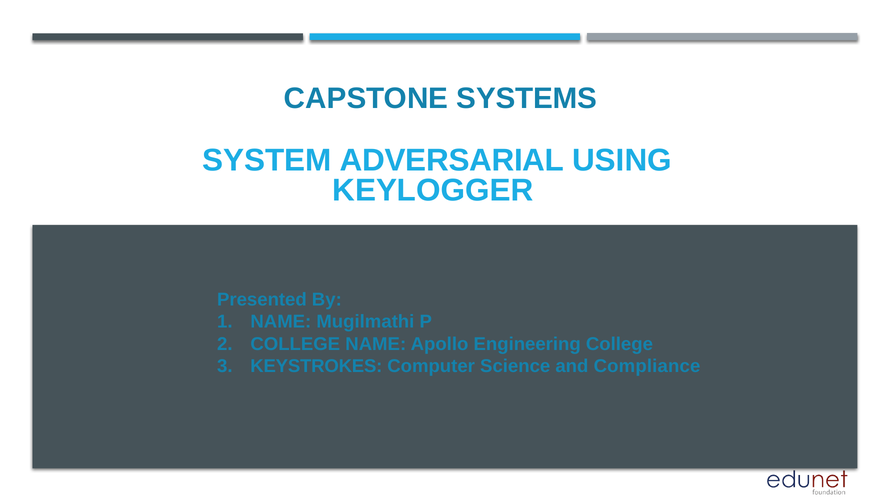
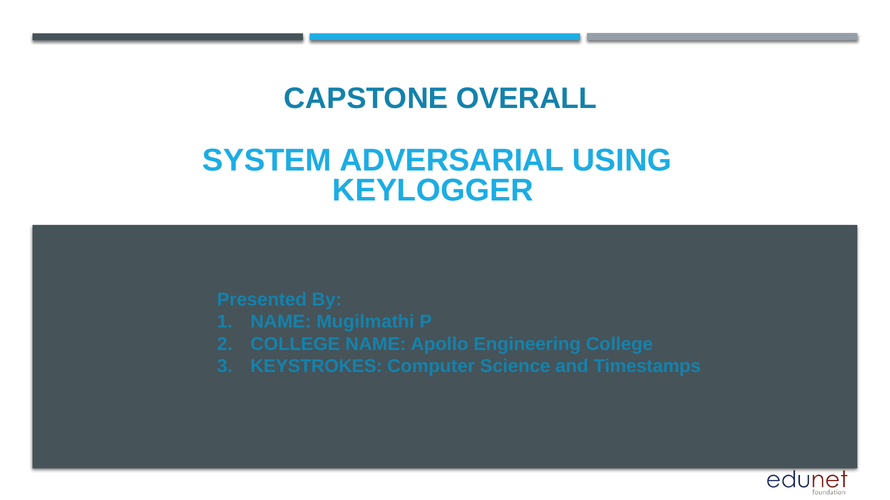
SYSTEMS: SYSTEMS -> OVERALL
Compliance: Compliance -> Timestamps
